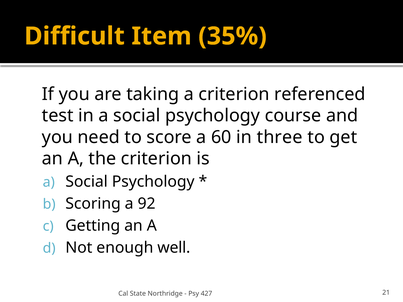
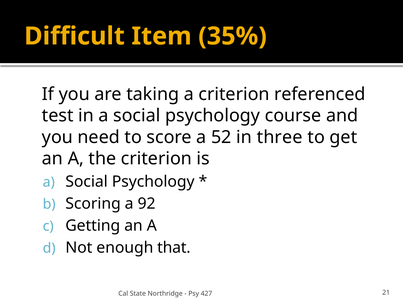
60: 60 -> 52
well: well -> that
